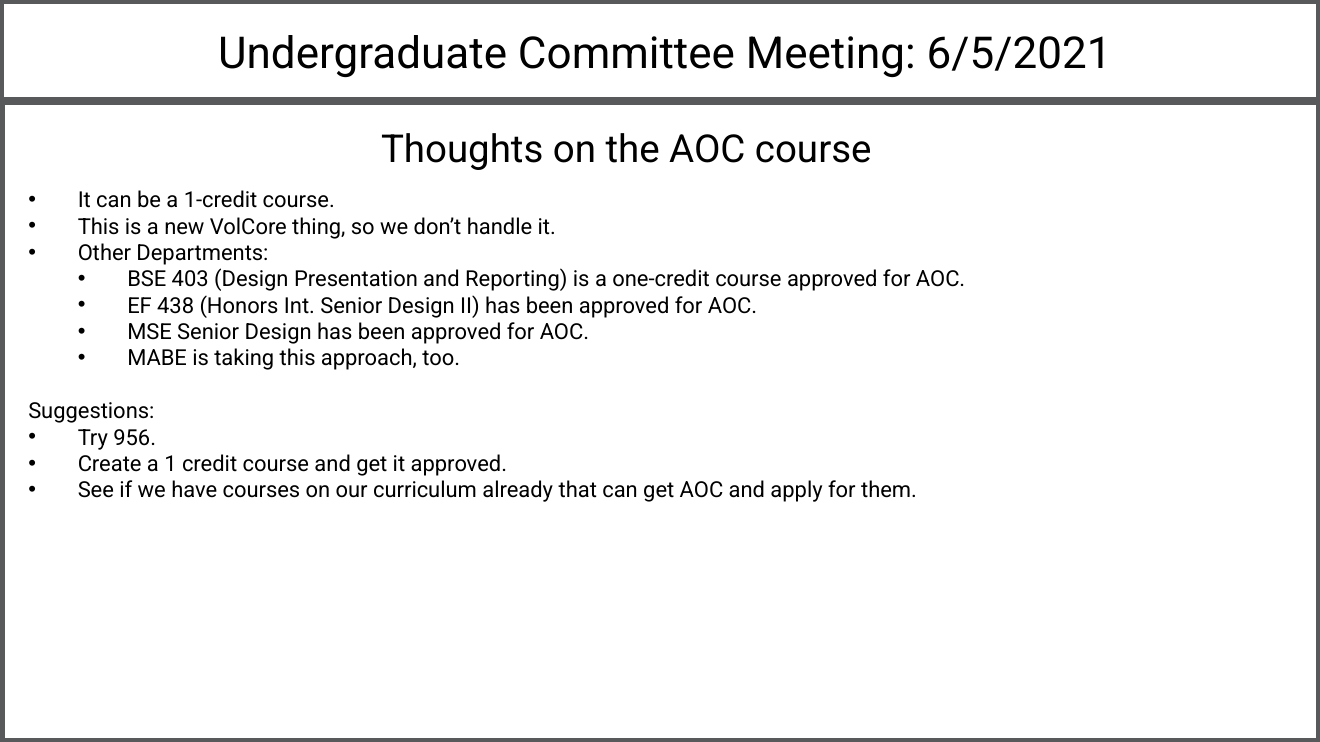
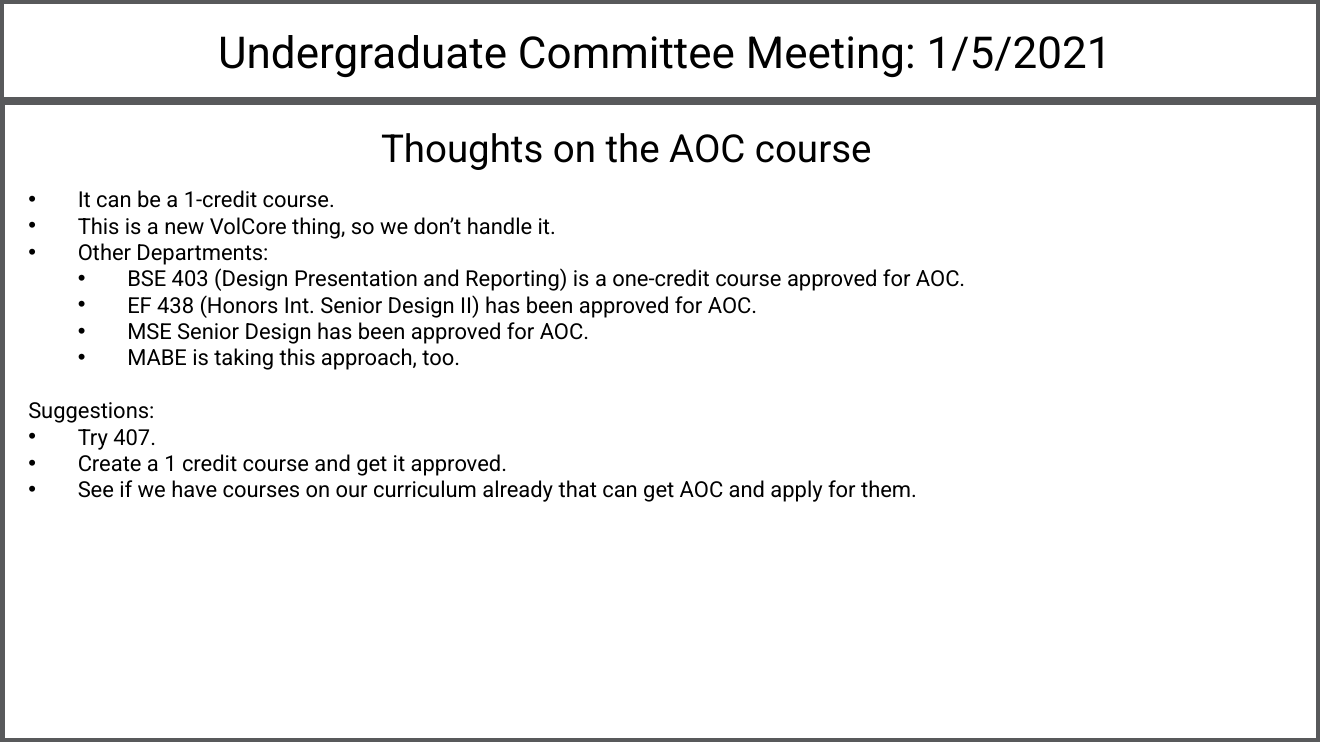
6/5/2021: 6/5/2021 -> 1/5/2021
956: 956 -> 407
